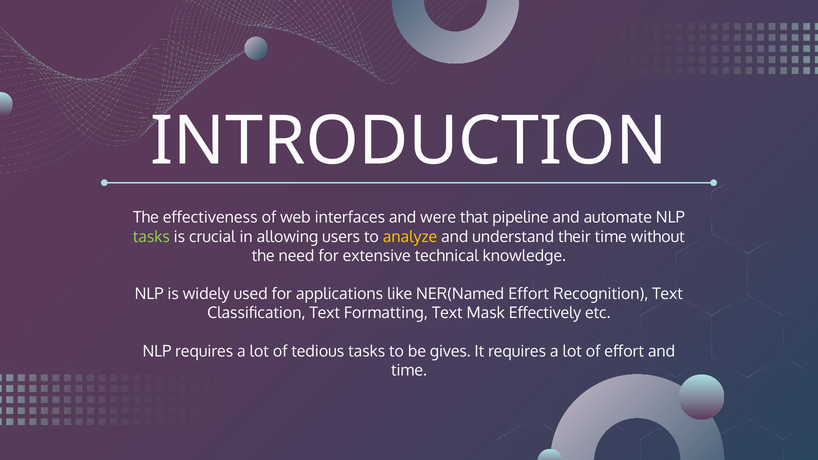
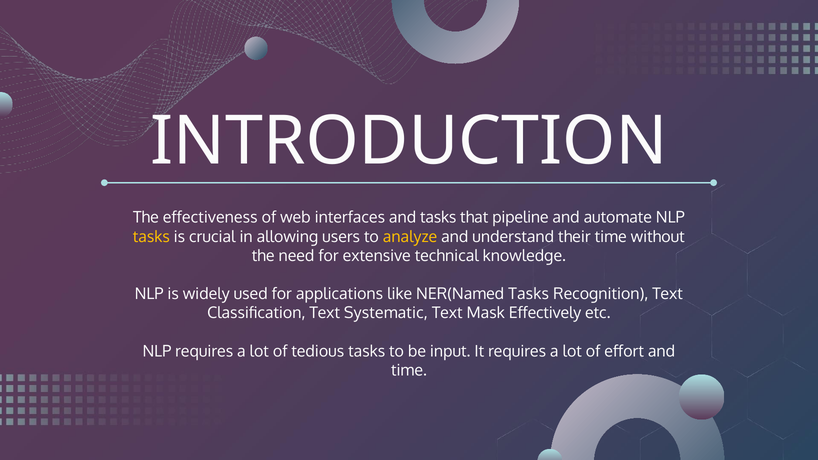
and were: were -> tasks
tasks at (151, 237) colour: light green -> yellow
NER(Named Effort: Effort -> Tasks
Formatting: Formatting -> Systematic
gives: gives -> input
